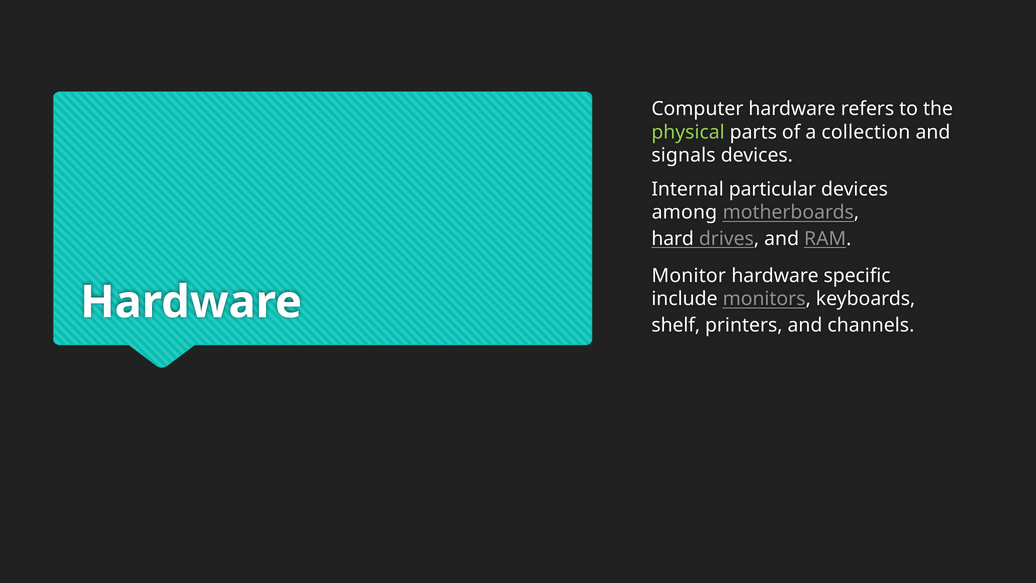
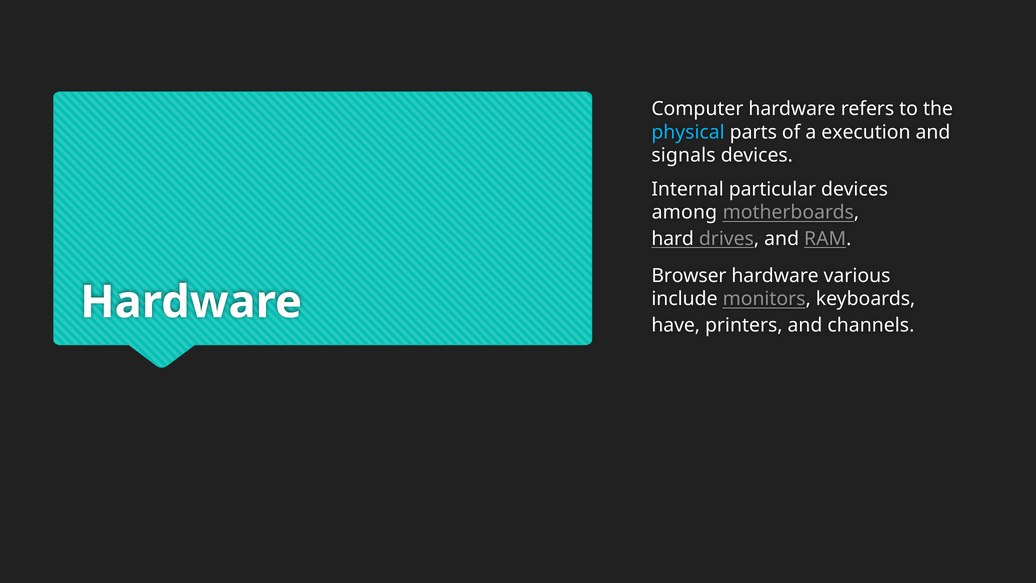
physical colour: light green -> light blue
collection: collection -> execution
Monitor: Monitor -> Browser
specific: specific -> various
shelf: shelf -> have
